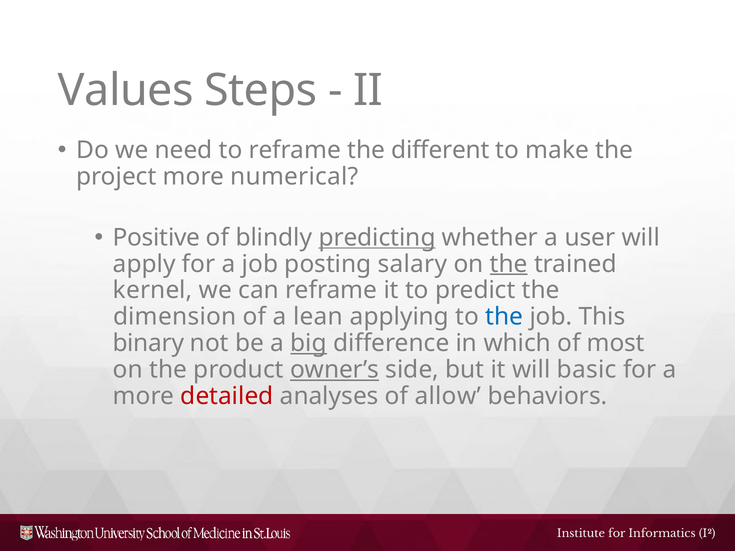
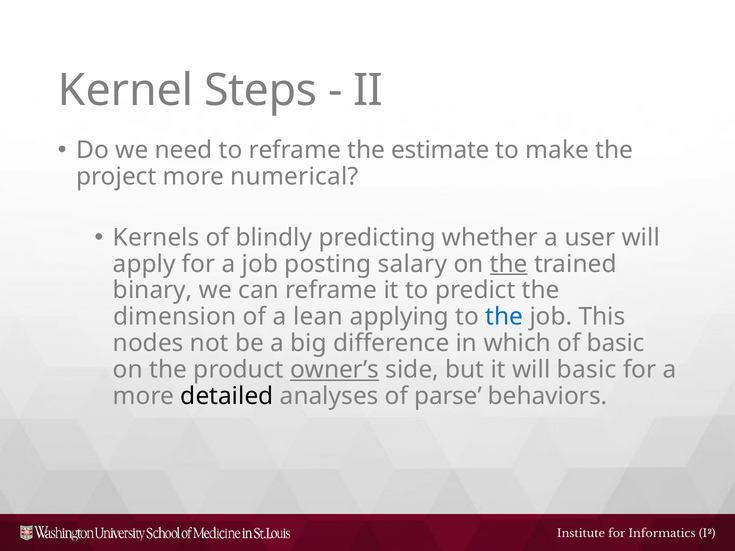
Values: Values -> Kernel
different: different -> estimate
Positive: Positive -> Kernels
predicting underline: present -> none
kernel: kernel -> binary
binary: binary -> nodes
big underline: present -> none
of most: most -> basic
detailed colour: red -> black
allow: allow -> parse
